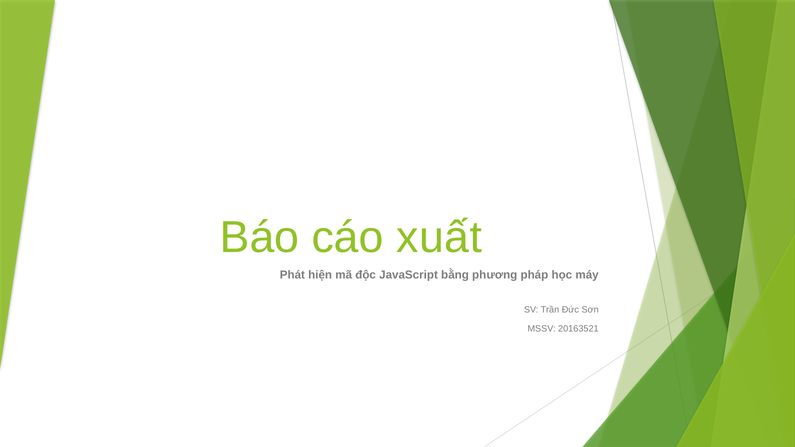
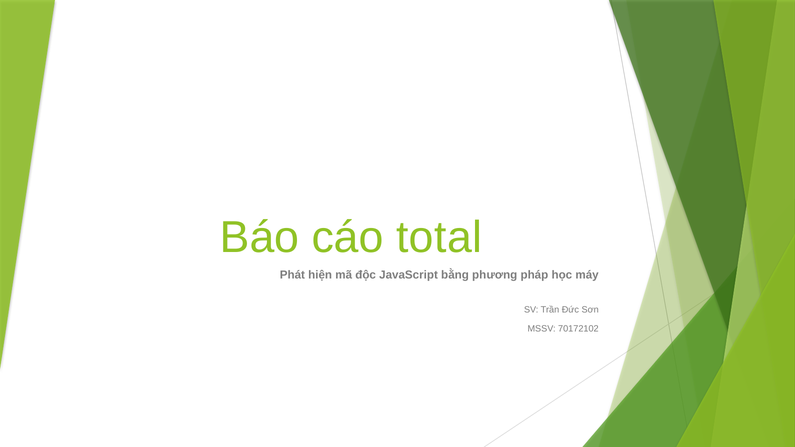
xuất: xuất -> total
20163521: 20163521 -> 70172102
